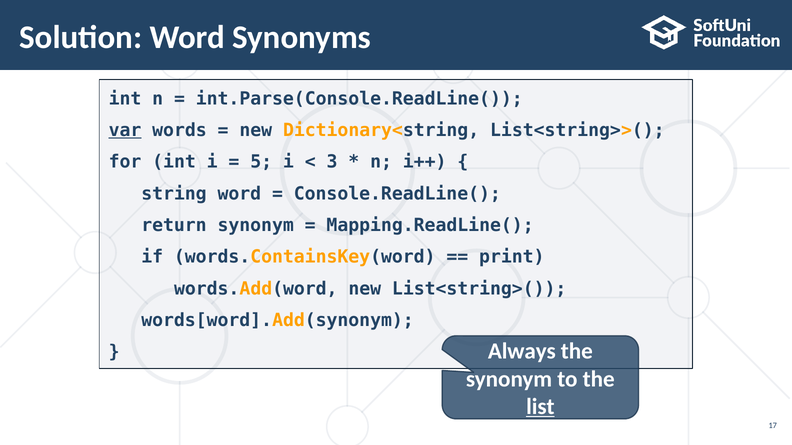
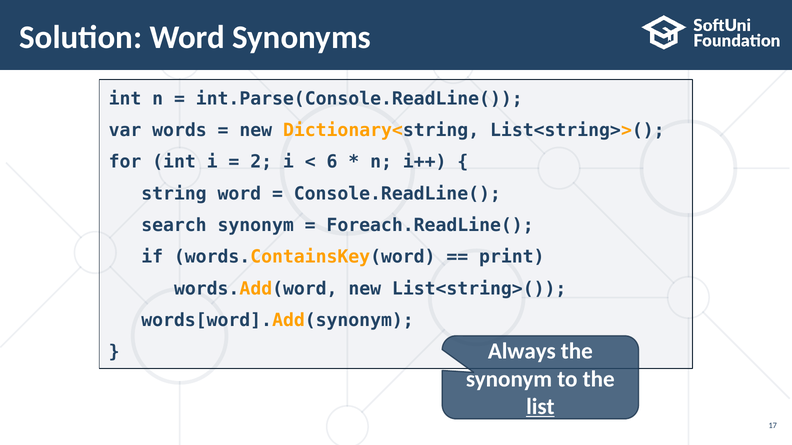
var underline: present -> none
5: 5 -> 2
3: 3 -> 6
return: return -> search
Mapping.ReadLine(: Mapping.ReadLine( -> Foreach.ReadLine(
